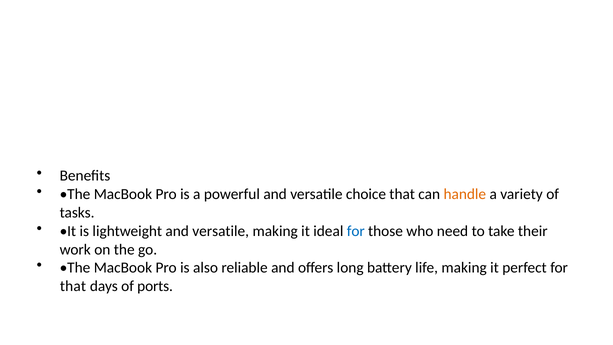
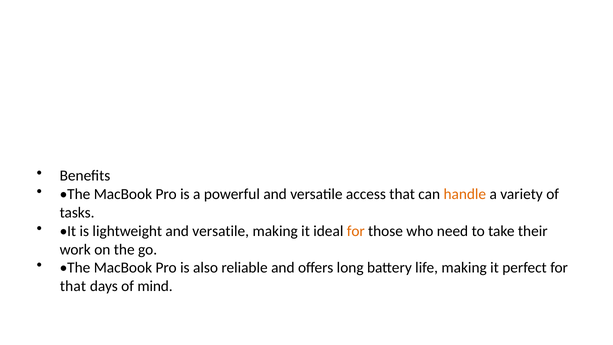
choice: choice -> access
for at (356, 231) colour: blue -> orange
ports: ports -> mind
